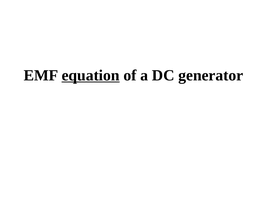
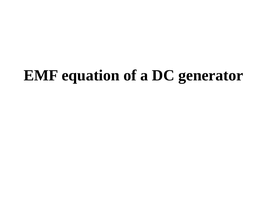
equation underline: present -> none
